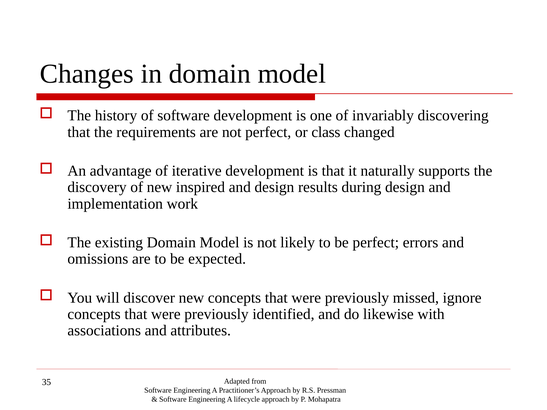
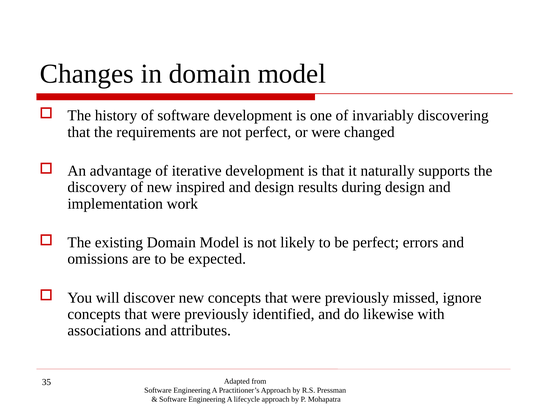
or class: class -> were
